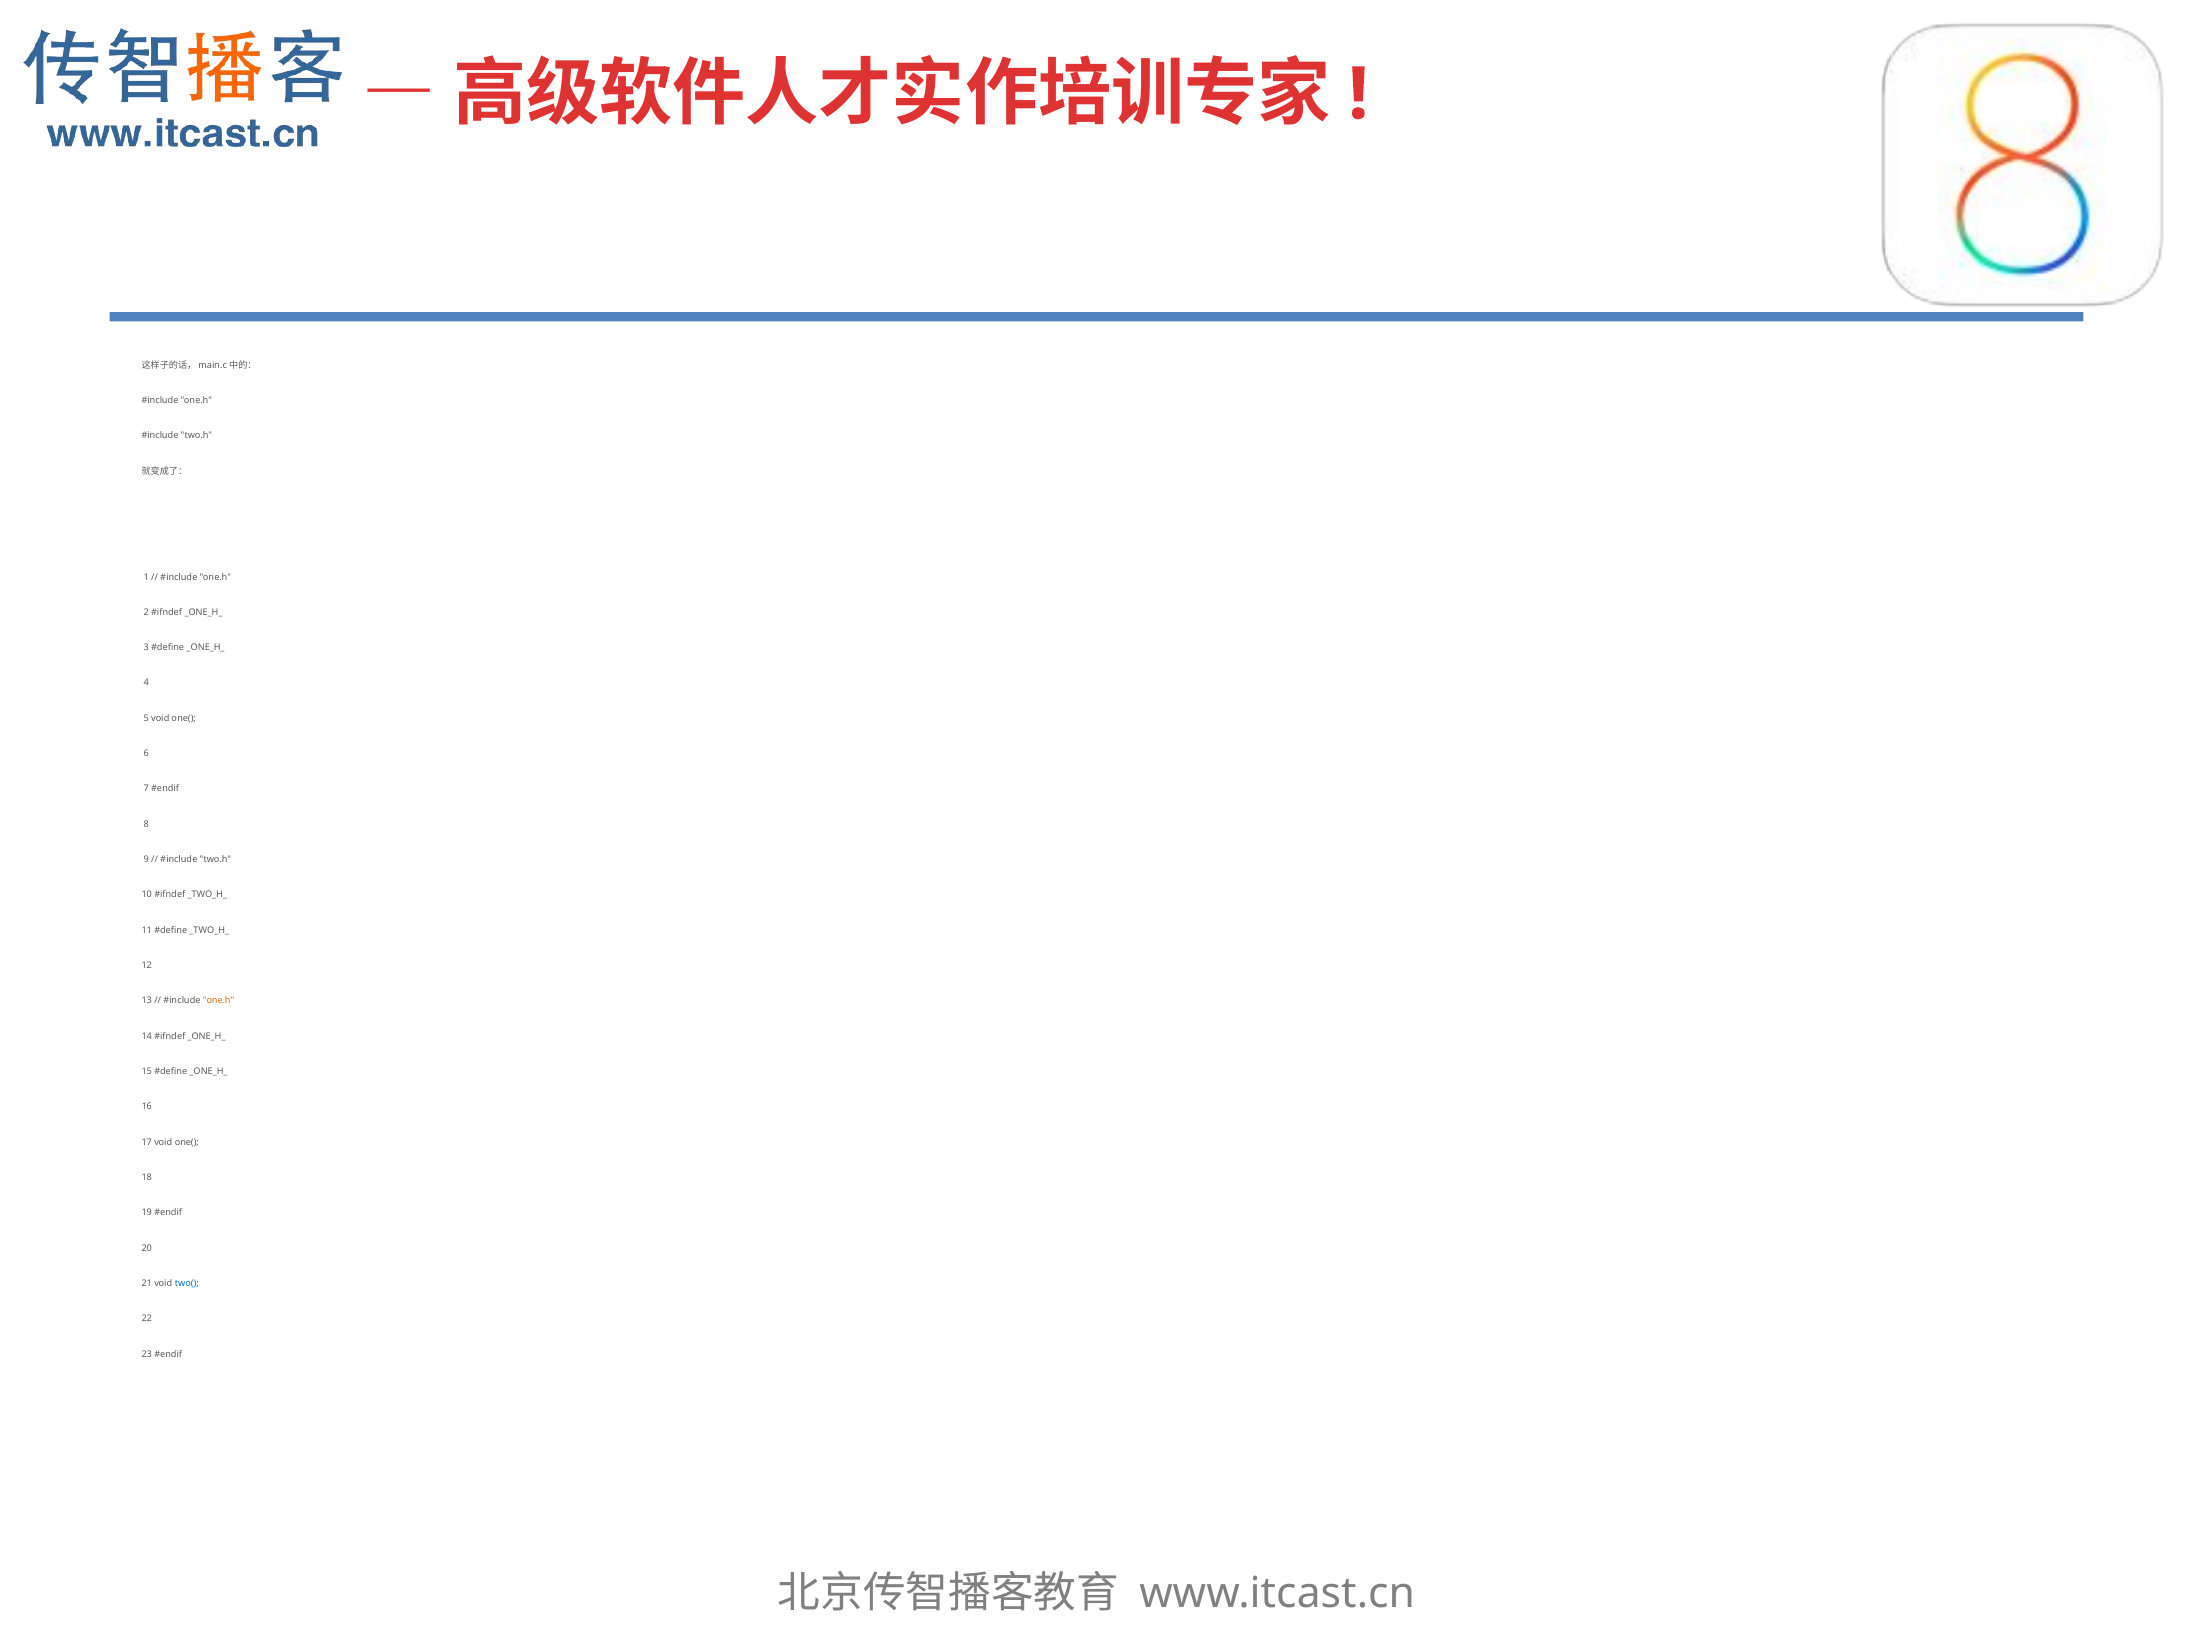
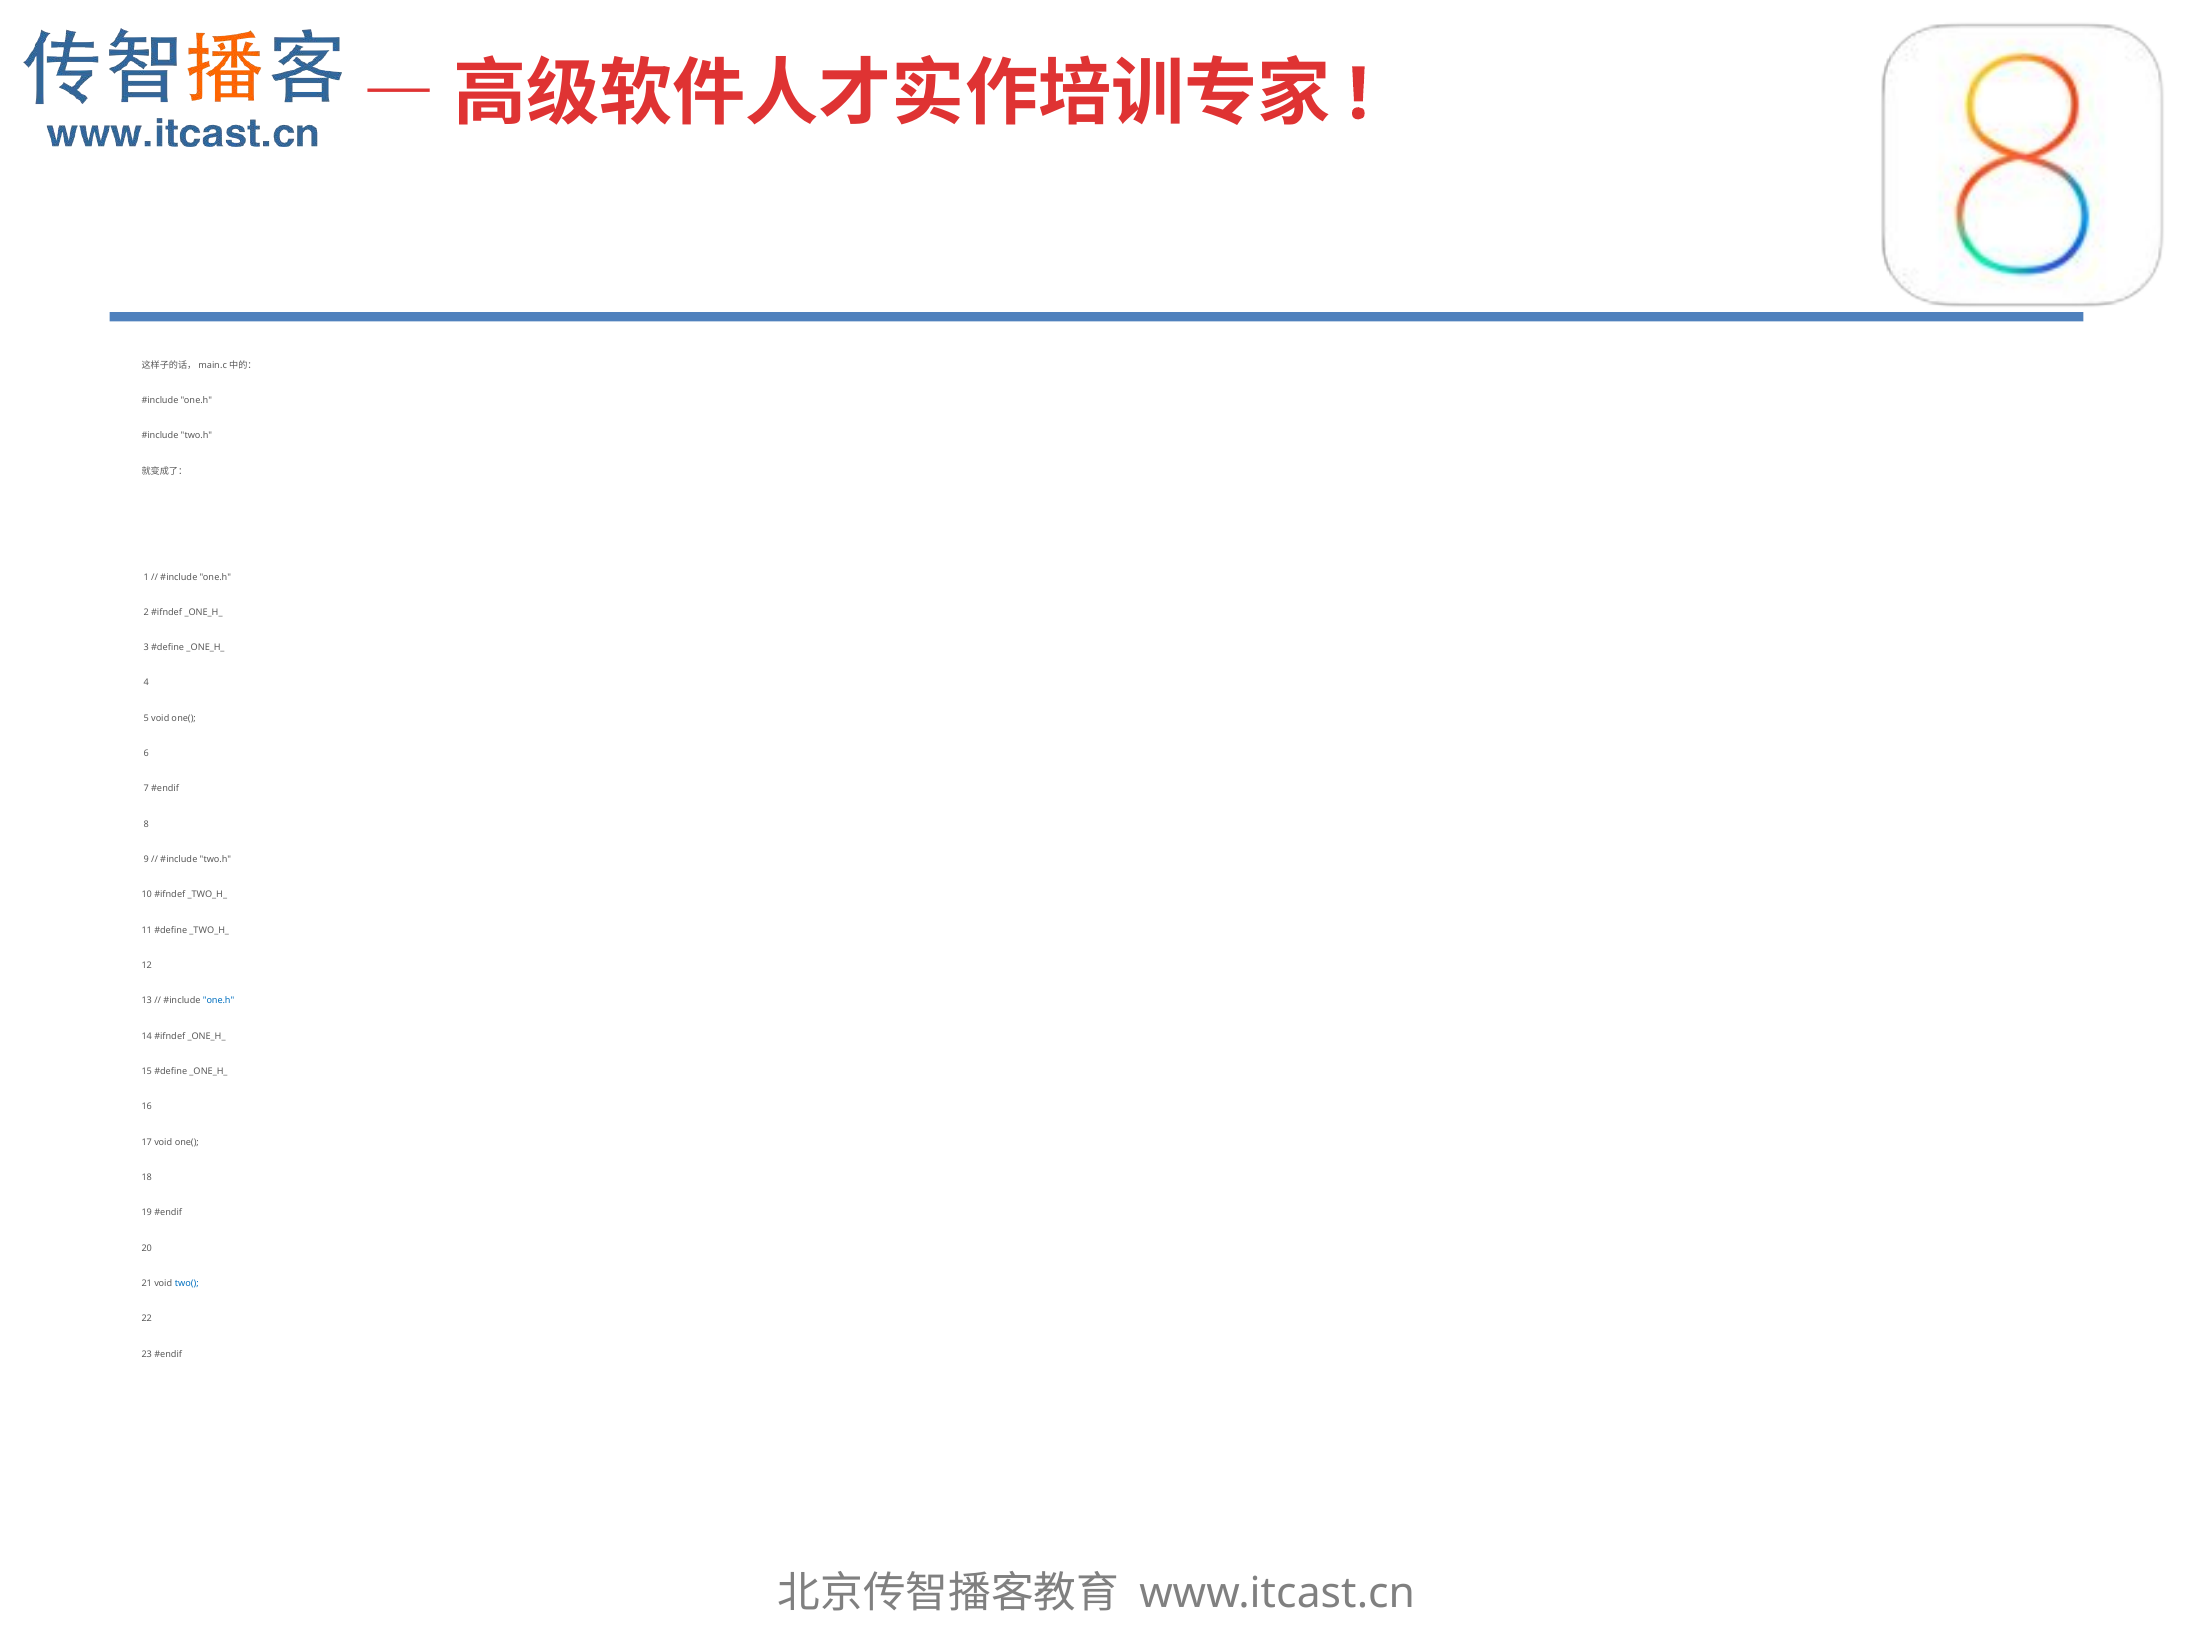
one.h at (219, 1001) colour: orange -> blue
